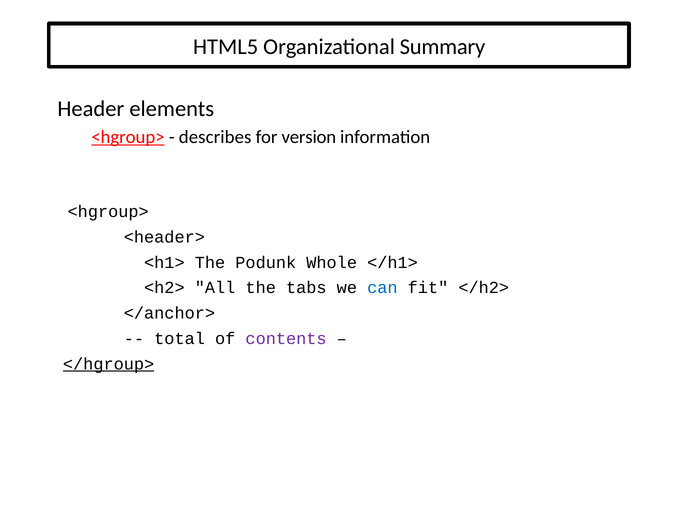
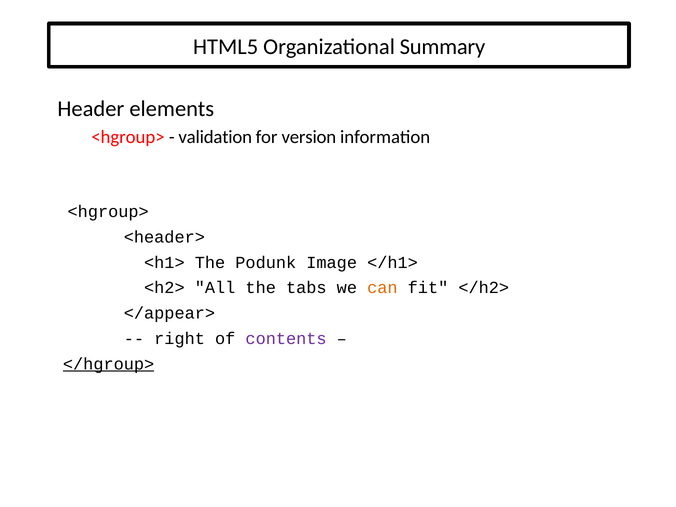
<hgroup> at (128, 137) underline: present -> none
describes: describes -> validation
Whole: Whole -> Image
can colour: blue -> orange
</anchor>: </anchor> -> </appear>
total: total -> right
